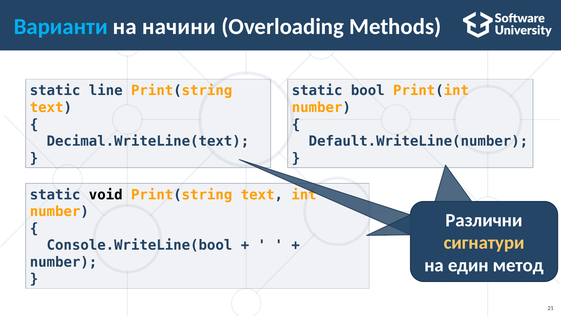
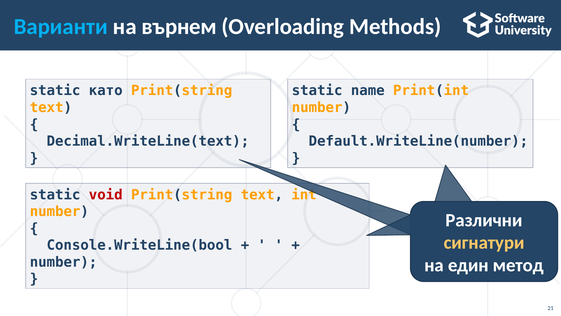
начини: начини -> върнем
line: line -> като
bool: bool -> name
void colour: black -> red
